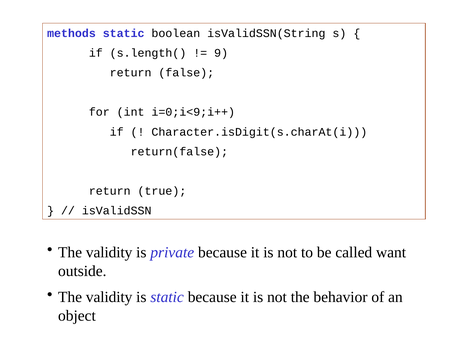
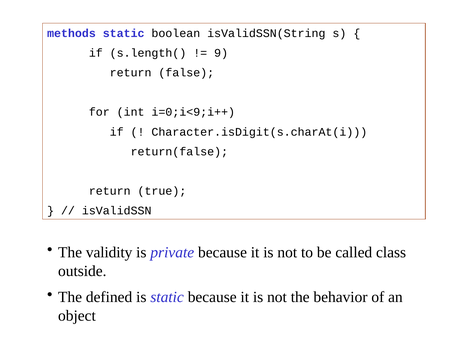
want: want -> class
validity at (109, 297): validity -> defined
